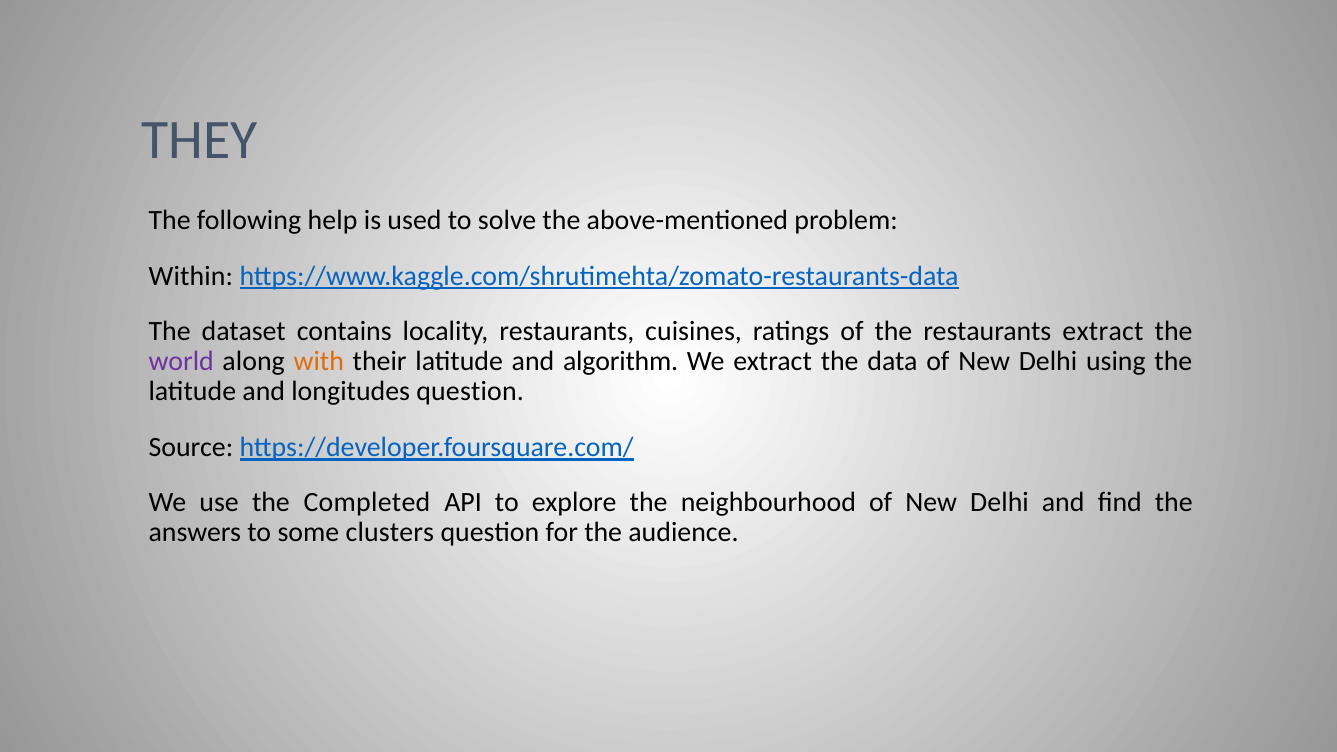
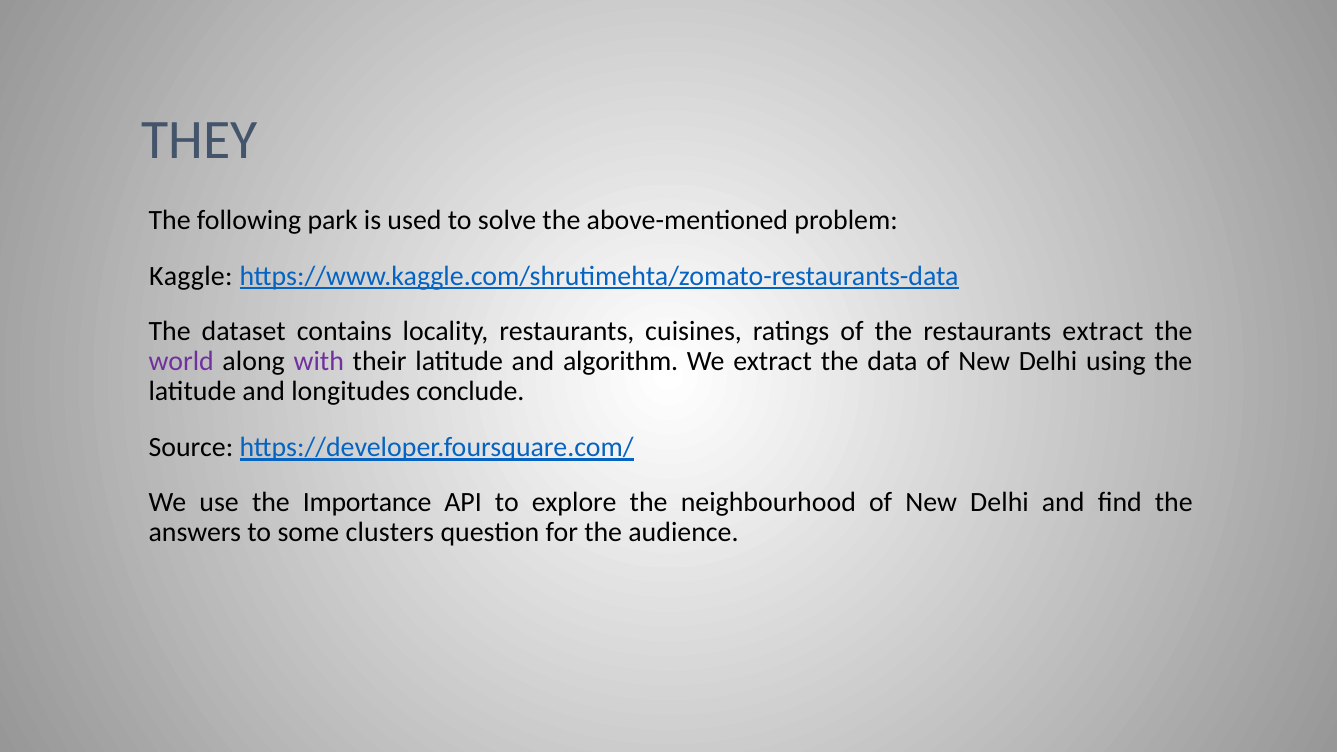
help: help -> park
Within: Within -> Kaggle
with colour: orange -> purple
longitudes question: question -> conclude
Completed: Completed -> Importance
